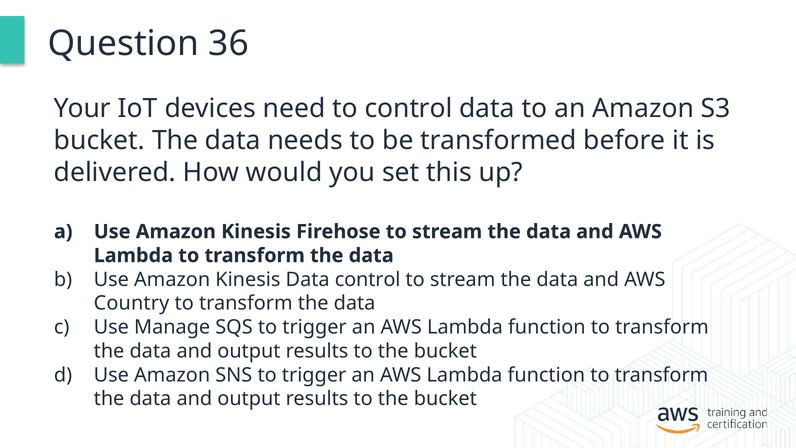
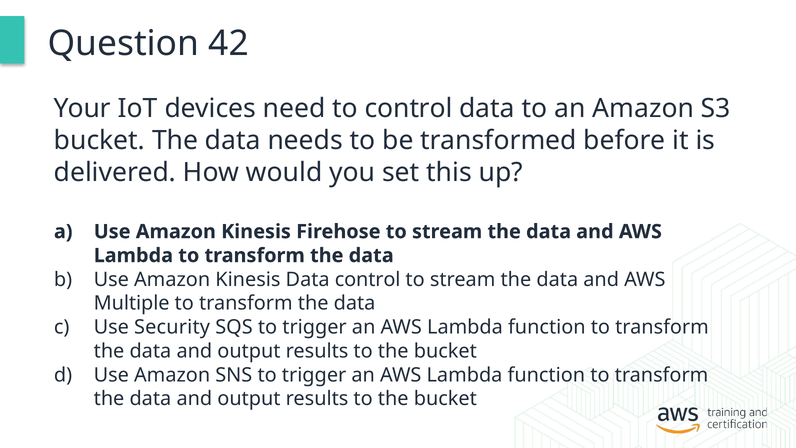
36: 36 -> 42
Country: Country -> Multiple
Manage: Manage -> Security
